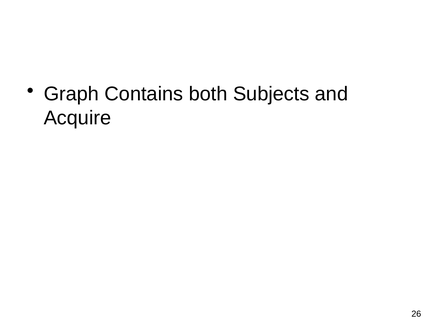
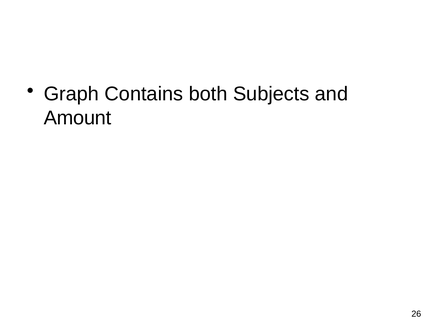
Acquire: Acquire -> Amount
